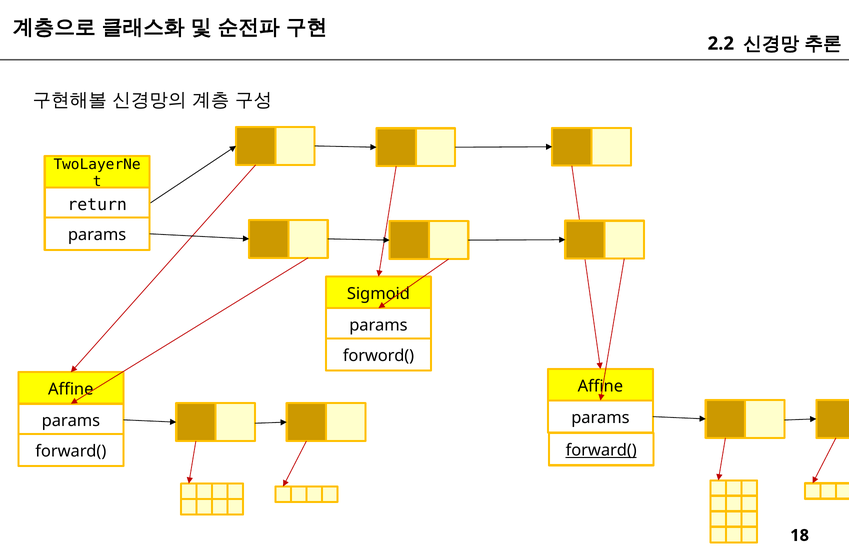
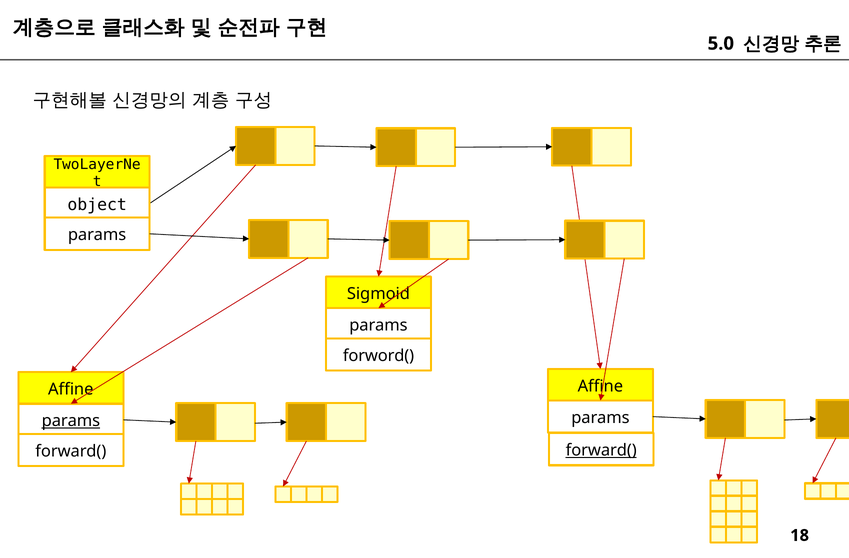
2.2: 2.2 -> 5.0
return: return -> object
params at (71, 421) underline: none -> present
